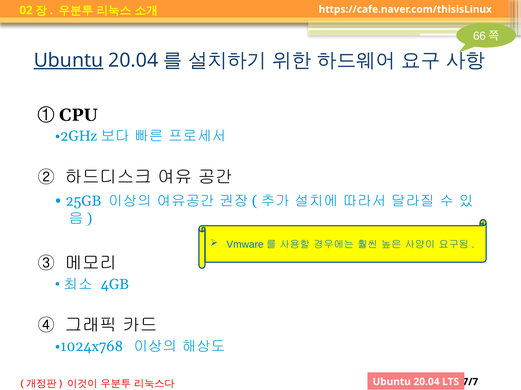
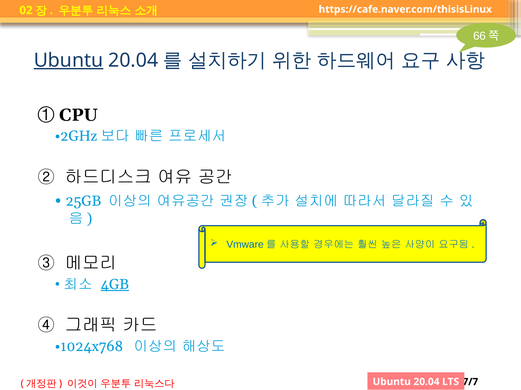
4GB underline: none -> present
